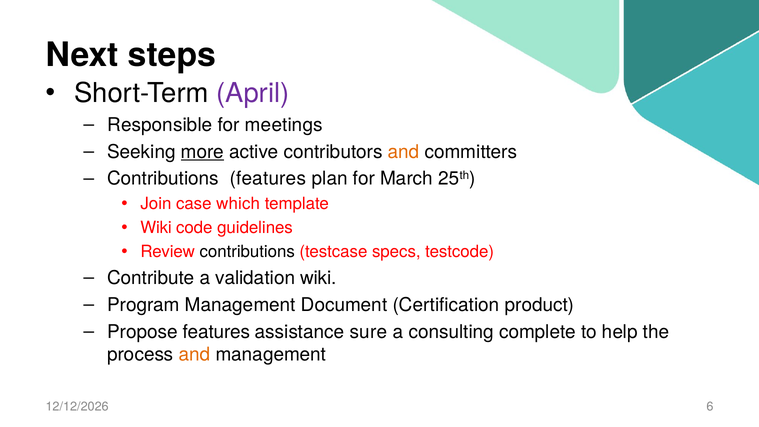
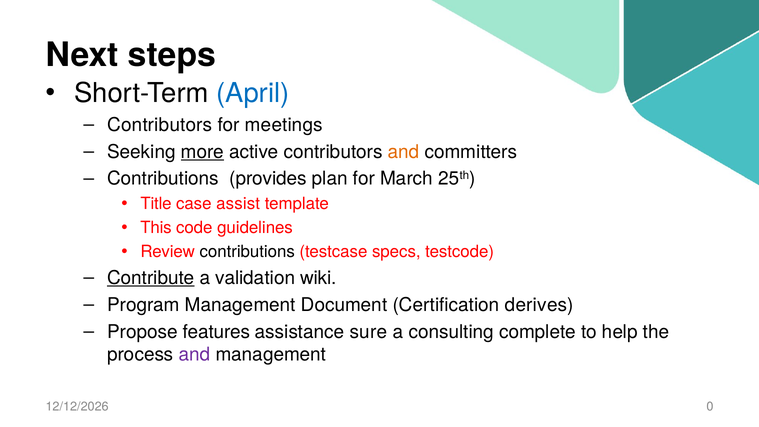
April colour: purple -> blue
Responsible at (160, 125): Responsible -> Contributors
Contributions features: features -> provides
Join: Join -> Title
which: which -> assist
Wiki at (156, 228): Wiki -> This
Contribute underline: none -> present
product: product -> derives
and at (195, 355) colour: orange -> purple
6: 6 -> 0
